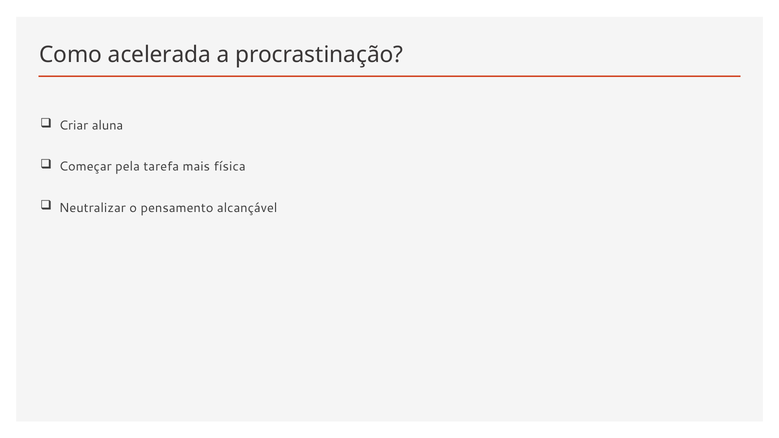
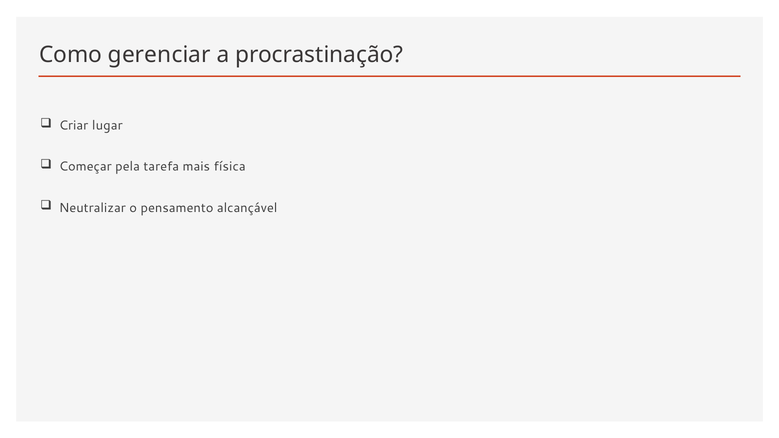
acelerada: acelerada -> gerenciar
aluna: aluna -> lugar
